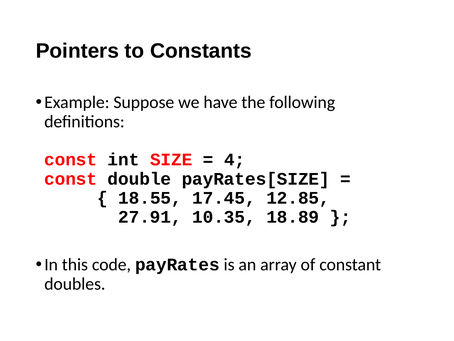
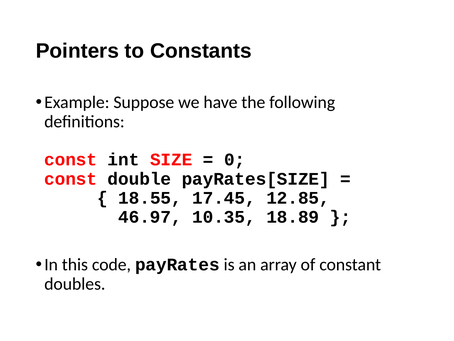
4: 4 -> 0
27.91: 27.91 -> 46.97
